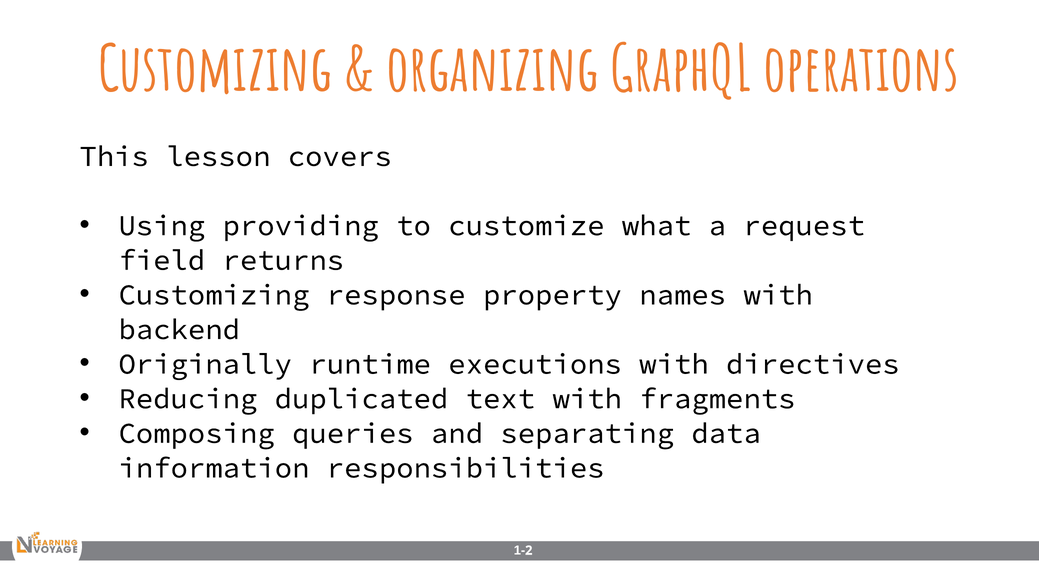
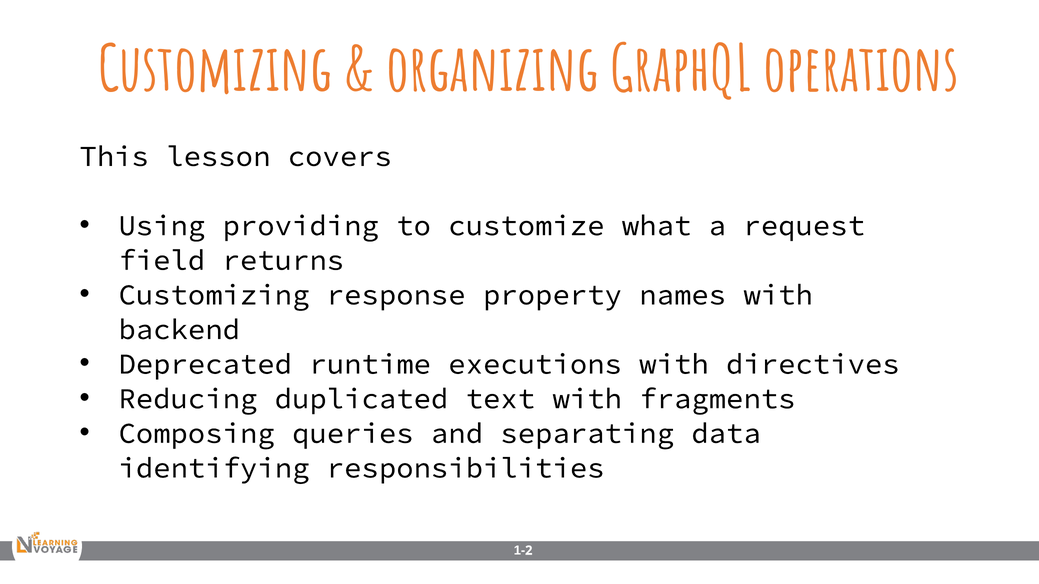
Originally: Originally -> Deprecated
information: information -> identifying
